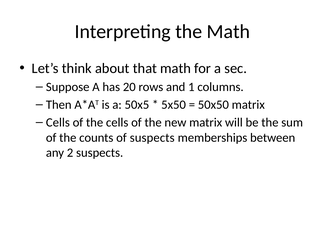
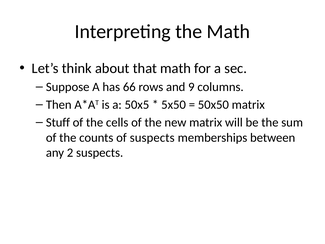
20: 20 -> 66
1: 1 -> 9
Cells at (58, 122): Cells -> Stuff
